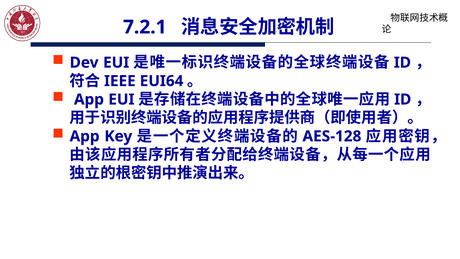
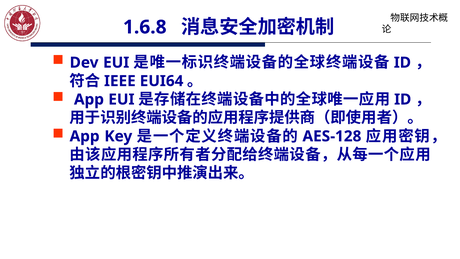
7.2.1: 7.2.1 -> 1.6.8
